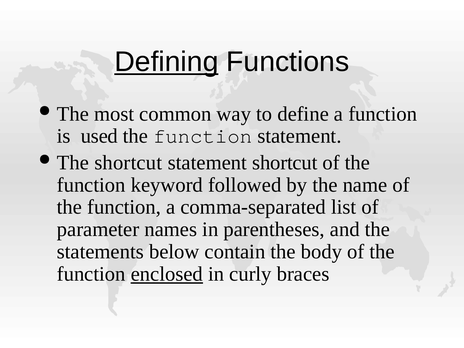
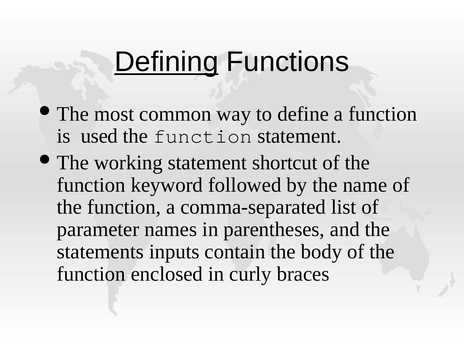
The shortcut: shortcut -> working
below: below -> inputs
enclosed underline: present -> none
